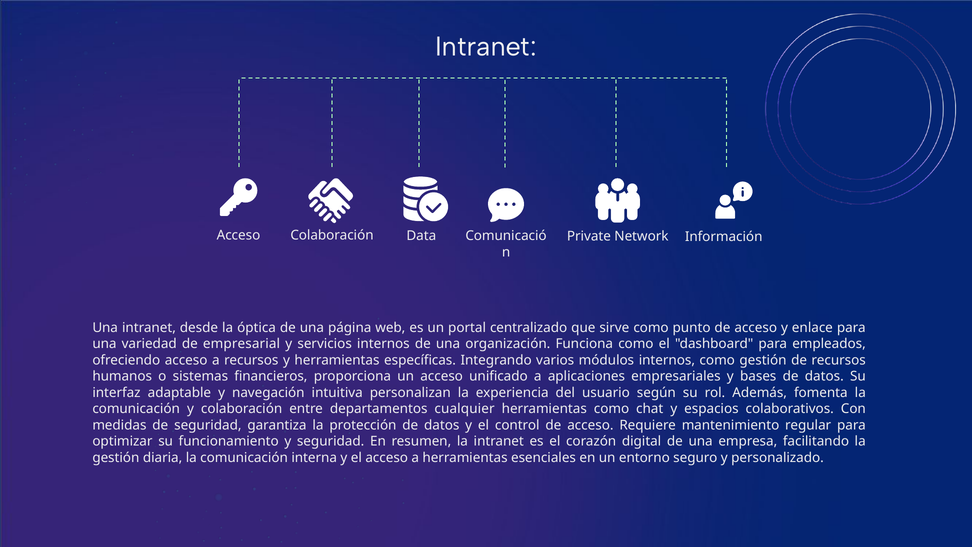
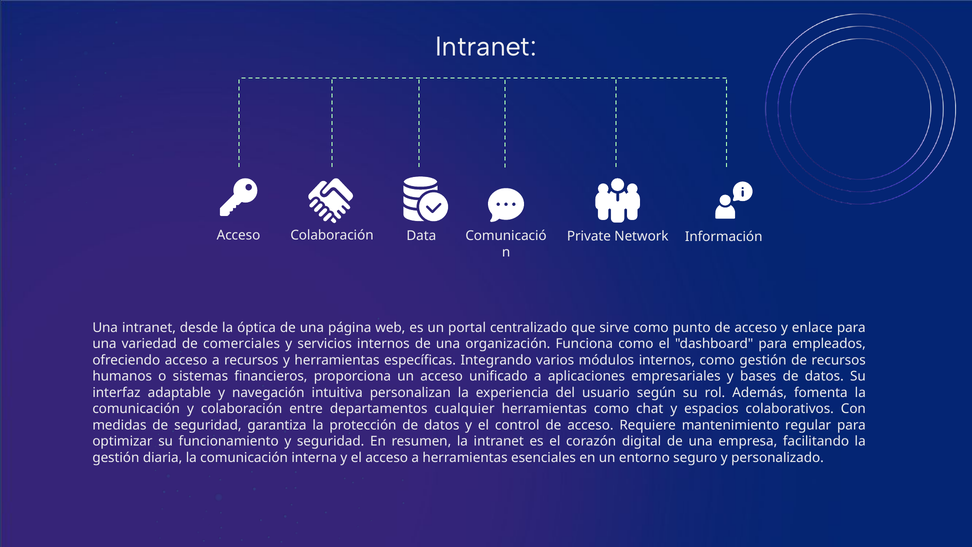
empresarial: empresarial -> comerciales
